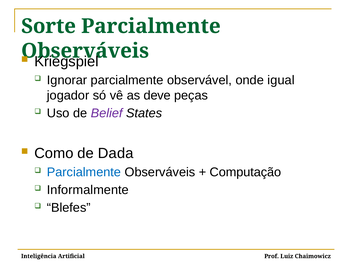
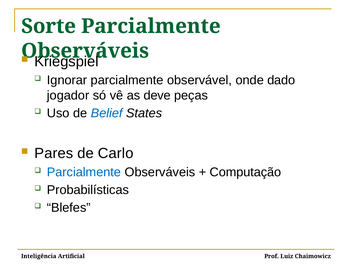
igual: igual -> dado
Belief colour: purple -> blue
Como: Como -> Pares
Dada: Dada -> Carlo
Informalmente: Informalmente -> Probabilísticas
